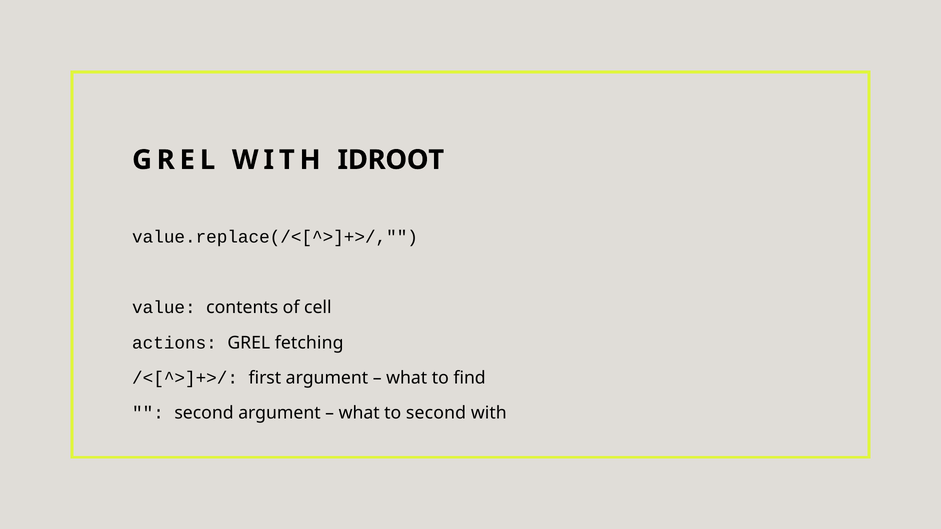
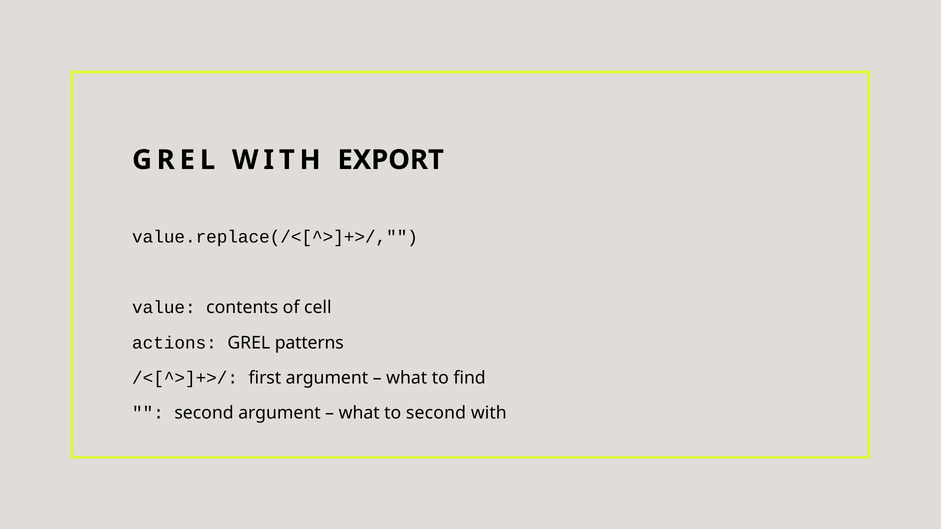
IDROOT: IDROOT -> EXPORT
fetching: fetching -> patterns
